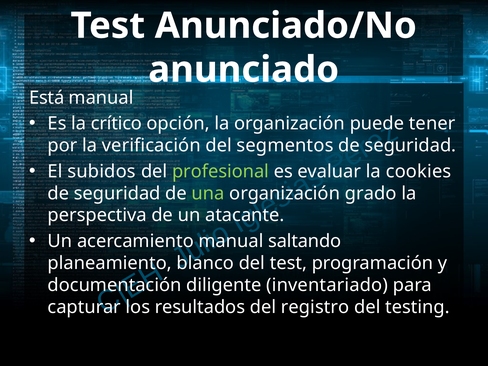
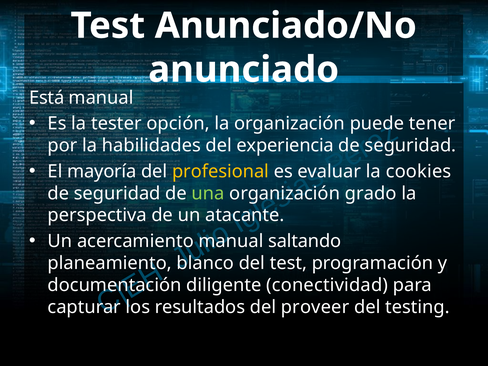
crítico: crítico -> tester
verificación: verificación -> habilidades
segmentos: segmentos -> experiencia
subidos: subidos -> mayoría
profesional colour: light green -> yellow
inventariado: inventariado -> conectividad
registro: registro -> proveer
